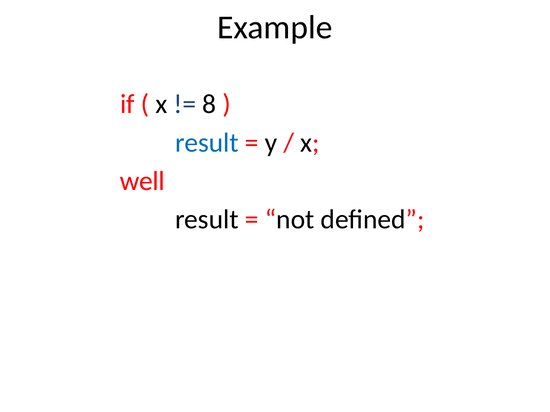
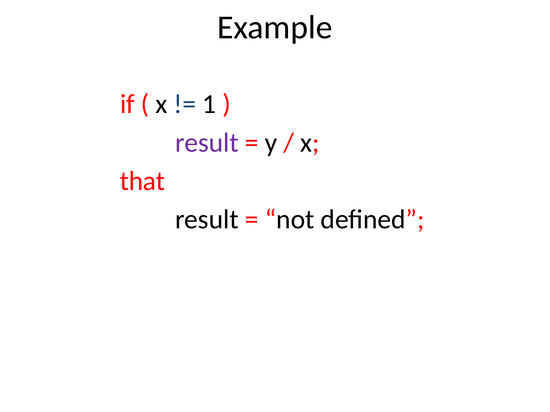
8: 8 -> 1
result at (207, 143) colour: blue -> purple
well: well -> that
